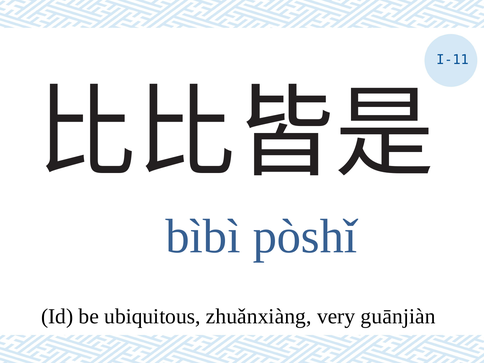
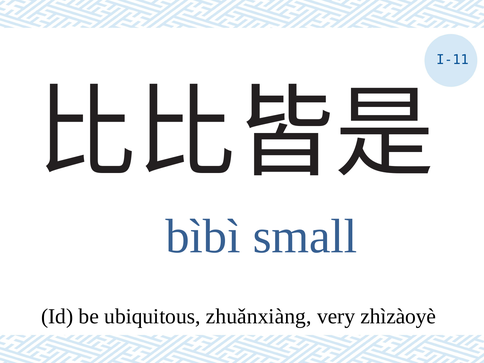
pòshǐ: pòshǐ -> small
guānjiàn: guānjiàn -> zhìzàoyè
